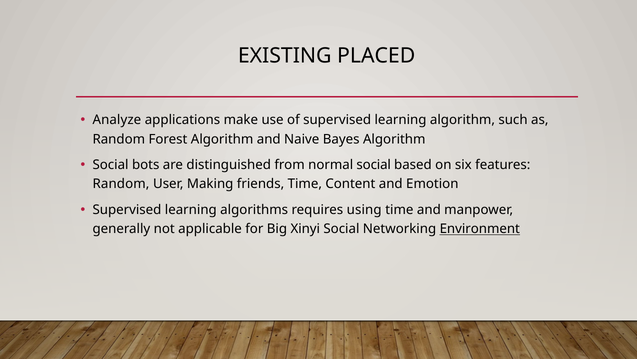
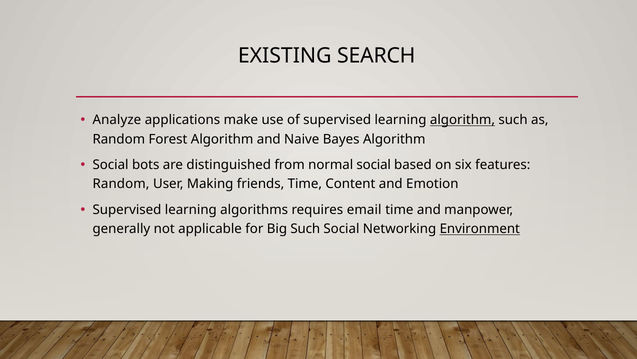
PLACED: PLACED -> SEARCH
algorithm at (462, 120) underline: none -> present
using: using -> email
Big Xinyi: Xinyi -> Such
